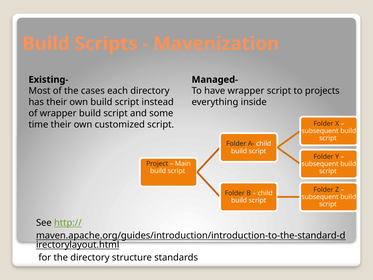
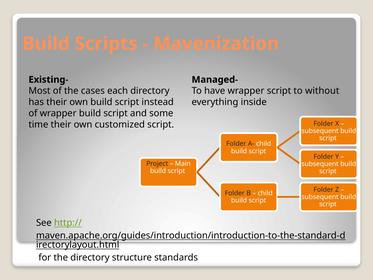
projects: projects -> without
